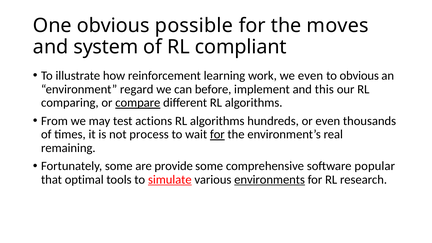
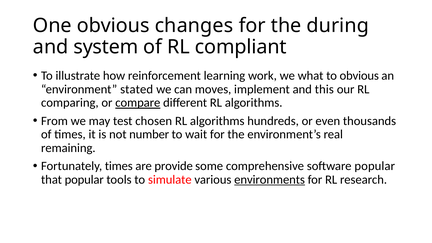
possible: possible -> changes
moves: moves -> during
we even: even -> what
regard: regard -> stated
before: before -> moves
actions: actions -> chosen
process: process -> number
for at (217, 134) underline: present -> none
Fortunately some: some -> times
that optimal: optimal -> popular
simulate underline: present -> none
